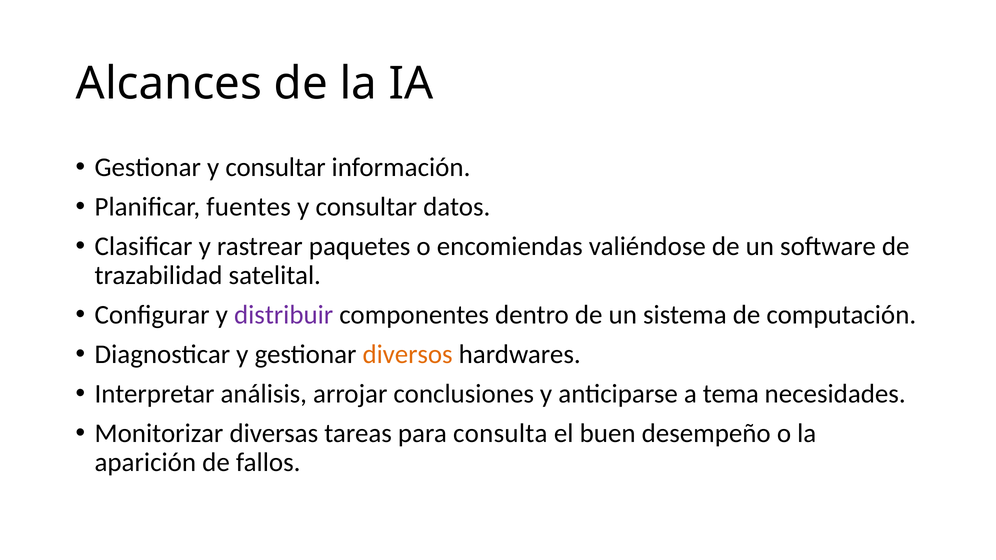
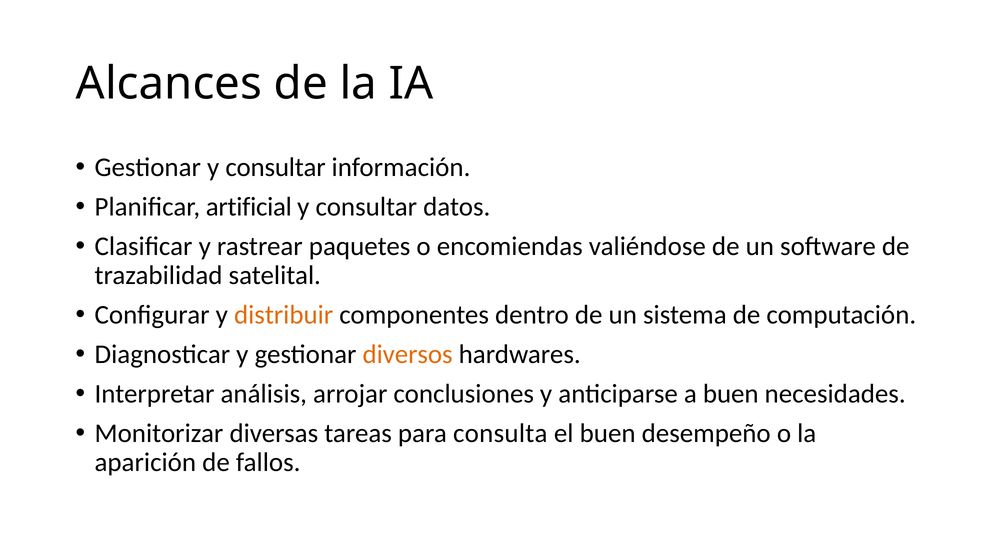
fuentes: fuentes -> artificial
distribuir colour: purple -> orange
a tema: tema -> buen
